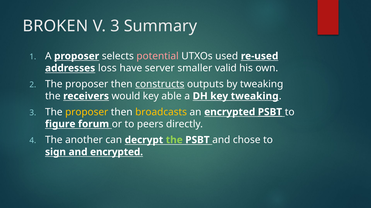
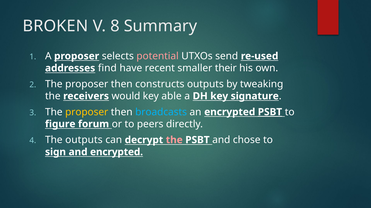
V 3: 3 -> 8
used: used -> send
loss: loss -> find
server: server -> recent
valid: valid -> their
constructs underline: present -> none
key tweaking: tweaking -> signature
broadcasts colour: yellow -> light blue
The another: another -> outputs
the at (174, 140) colour: light green -> pink
